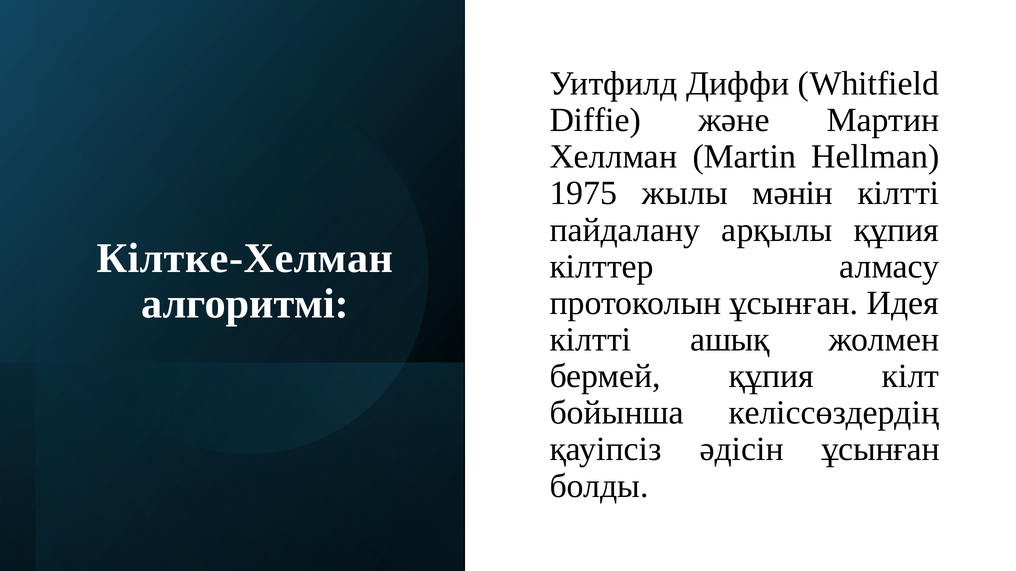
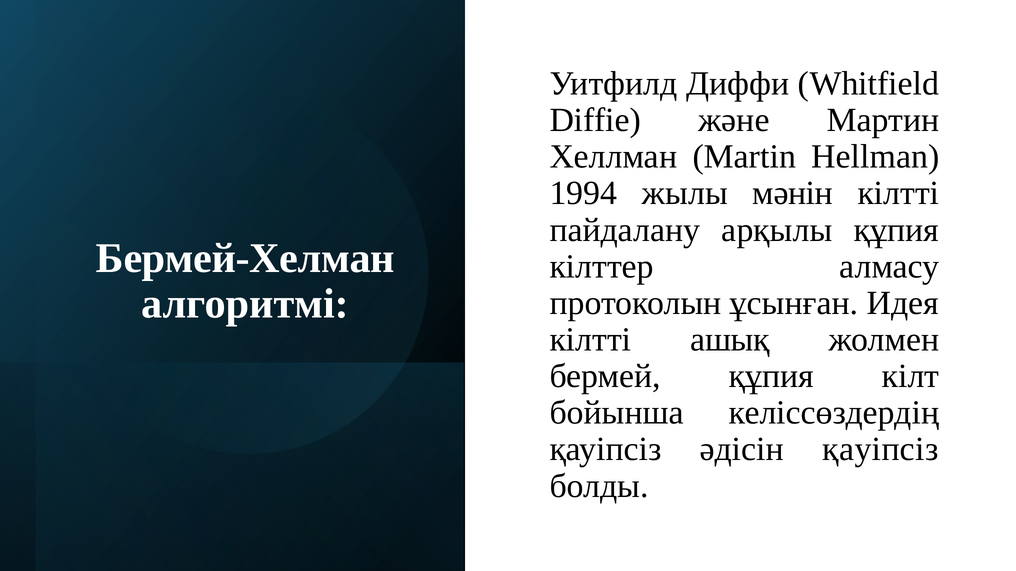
1975: 1975 -> 1994
Кілтке-Хелман: Кілтке-Хелман -> Бермей-Хелман
әдісін ұсынған: ұсынған -> қауіпсіз
